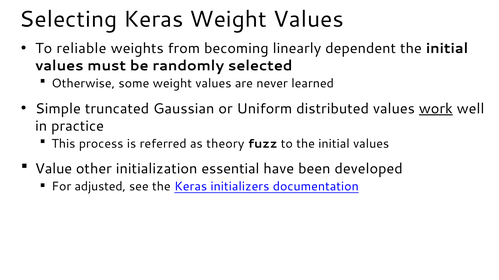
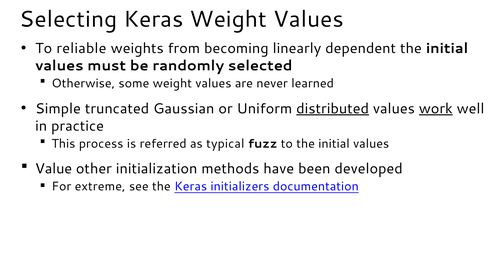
distributed underline: none -> present
theory: theory -> typical
essential: essential -> methods
adjusted: adjusted -> extreme
